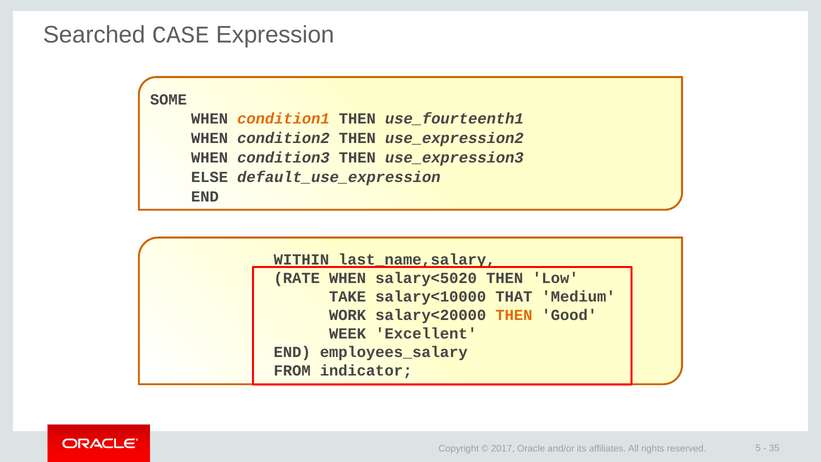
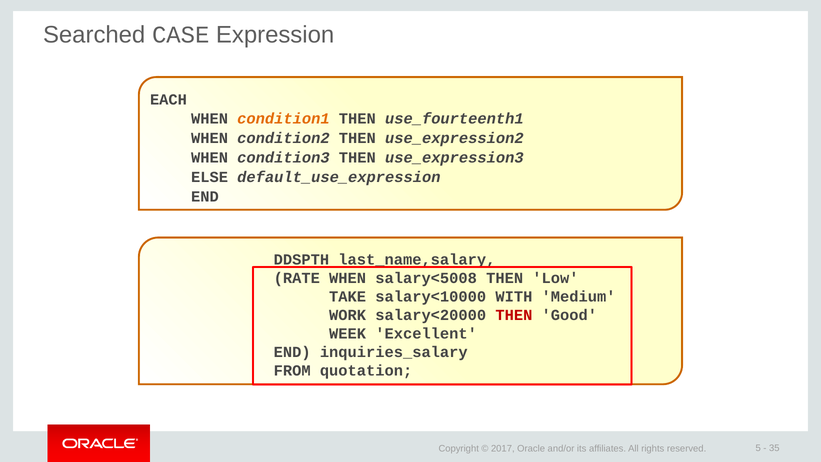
SOME: SOME -> EACH
WITHIN: WITHIN -> DDSPTH
salary<5020: salary<5020 -> salary<5008
THAT: THAT -> WITH
THEN at (514, 315) colour: orange -> red
employees_salary: employees_salary -> inquiries_salary
indicator: indicator -> quotation
